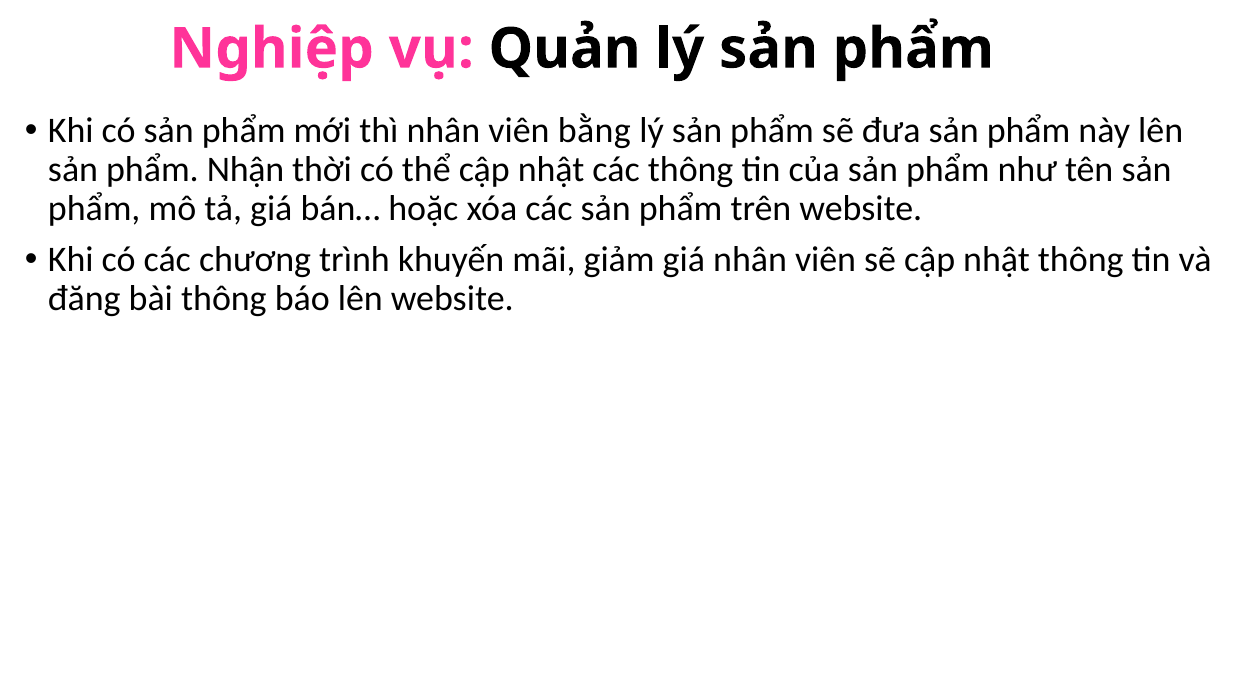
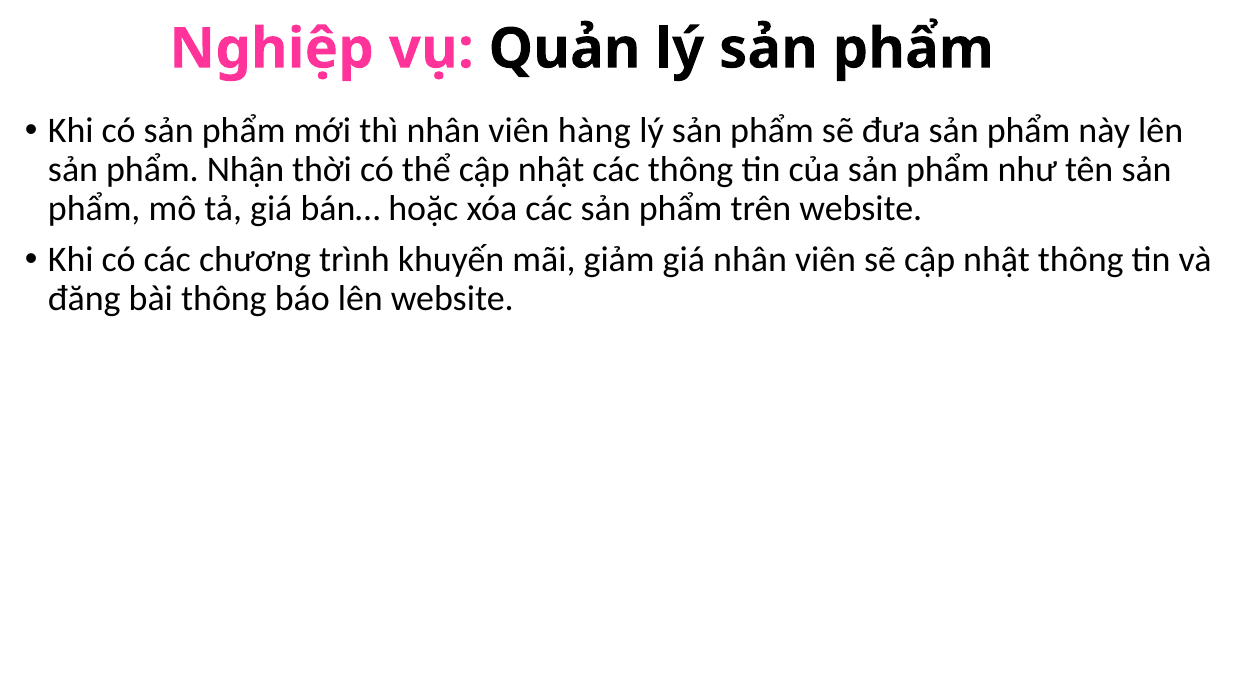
bằng: bằng -> hàng
